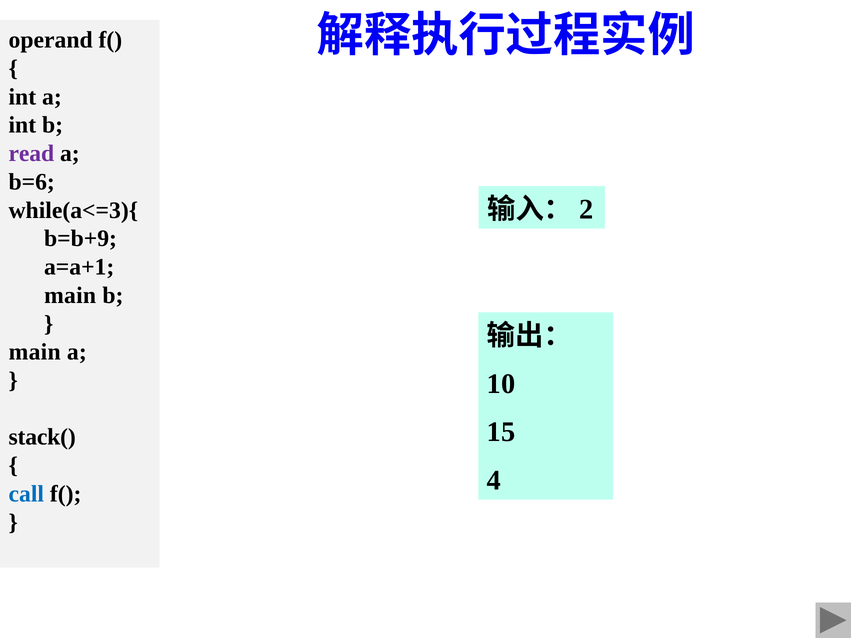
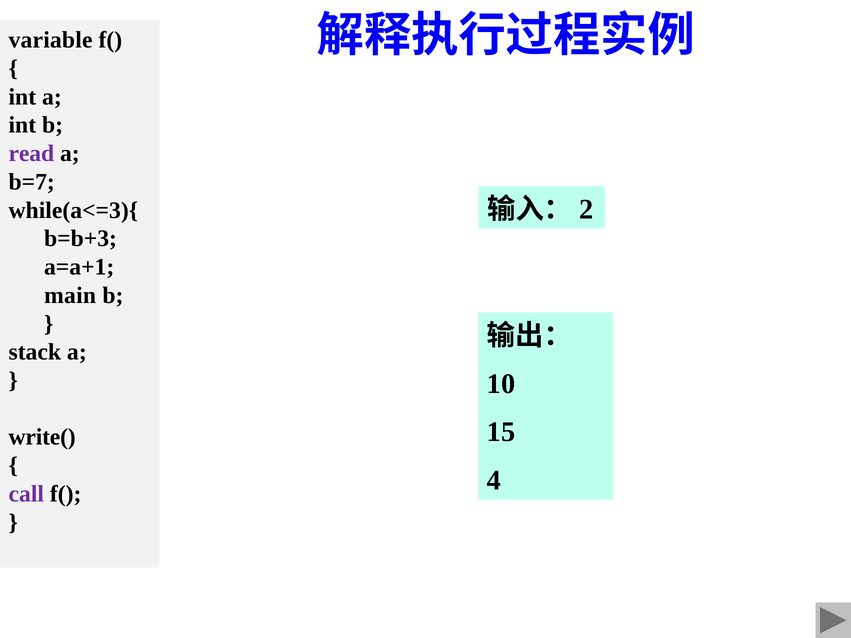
operand: operand -> variable
b=6: b=6 -> b=7
b=b+9: b=b+9 -> b=b+3
main at (35, 352): main -> stack
stack(: stack( -> write(
call colour: blue -> purple
